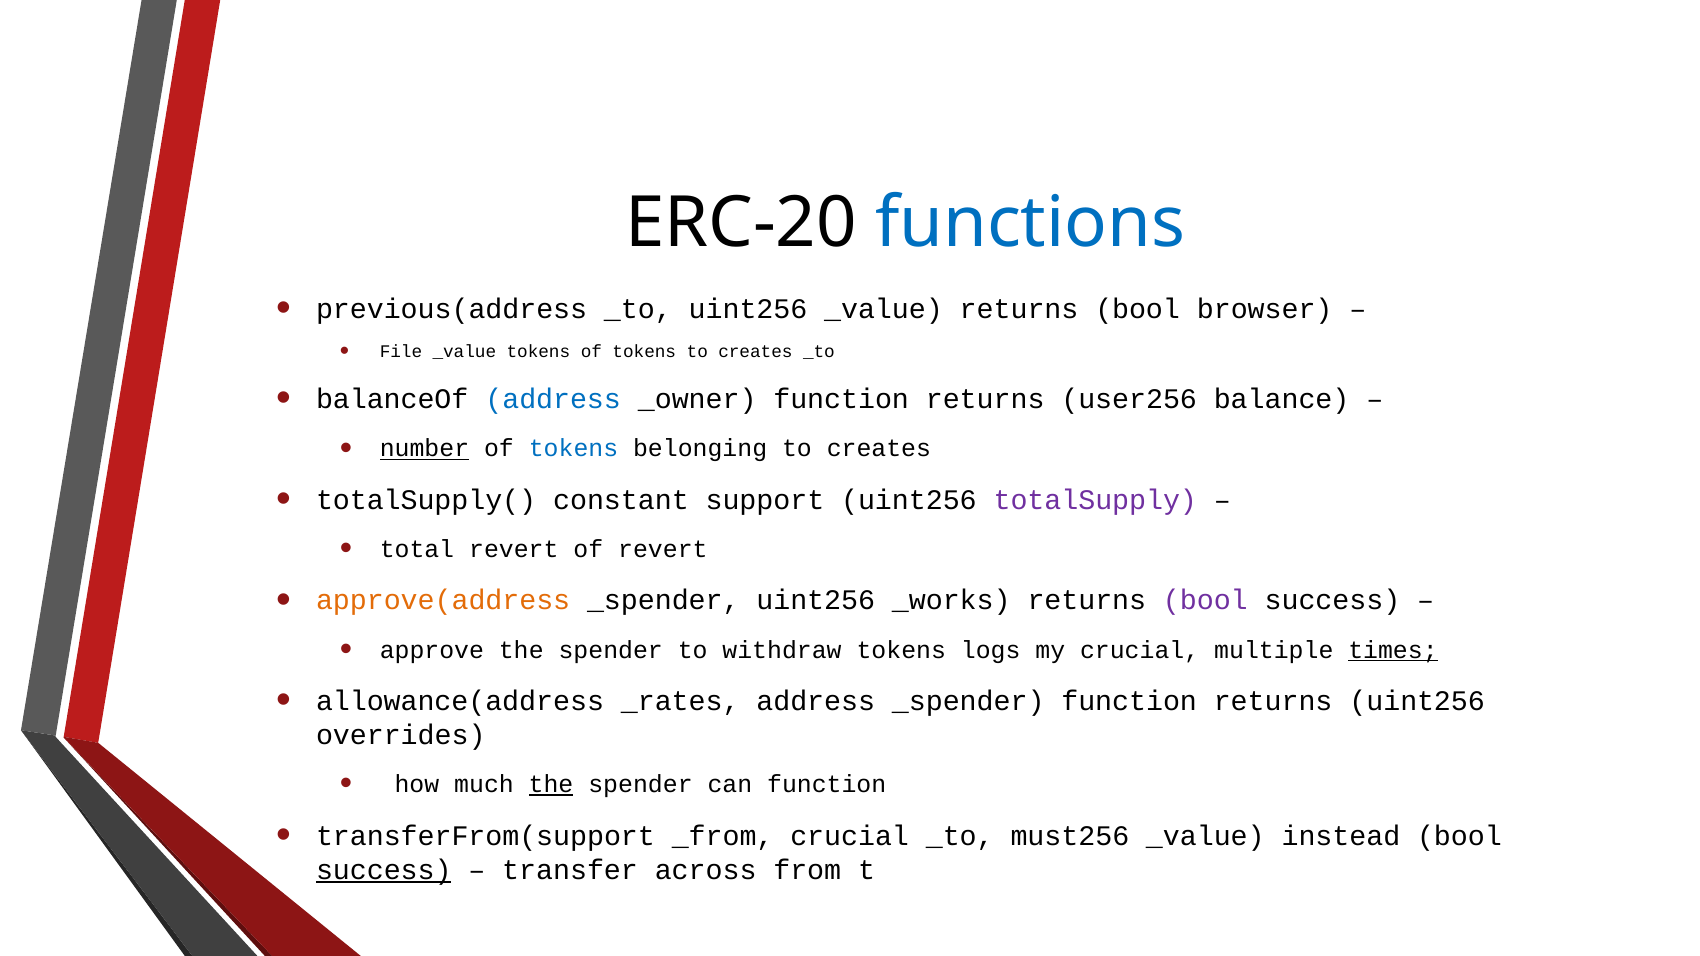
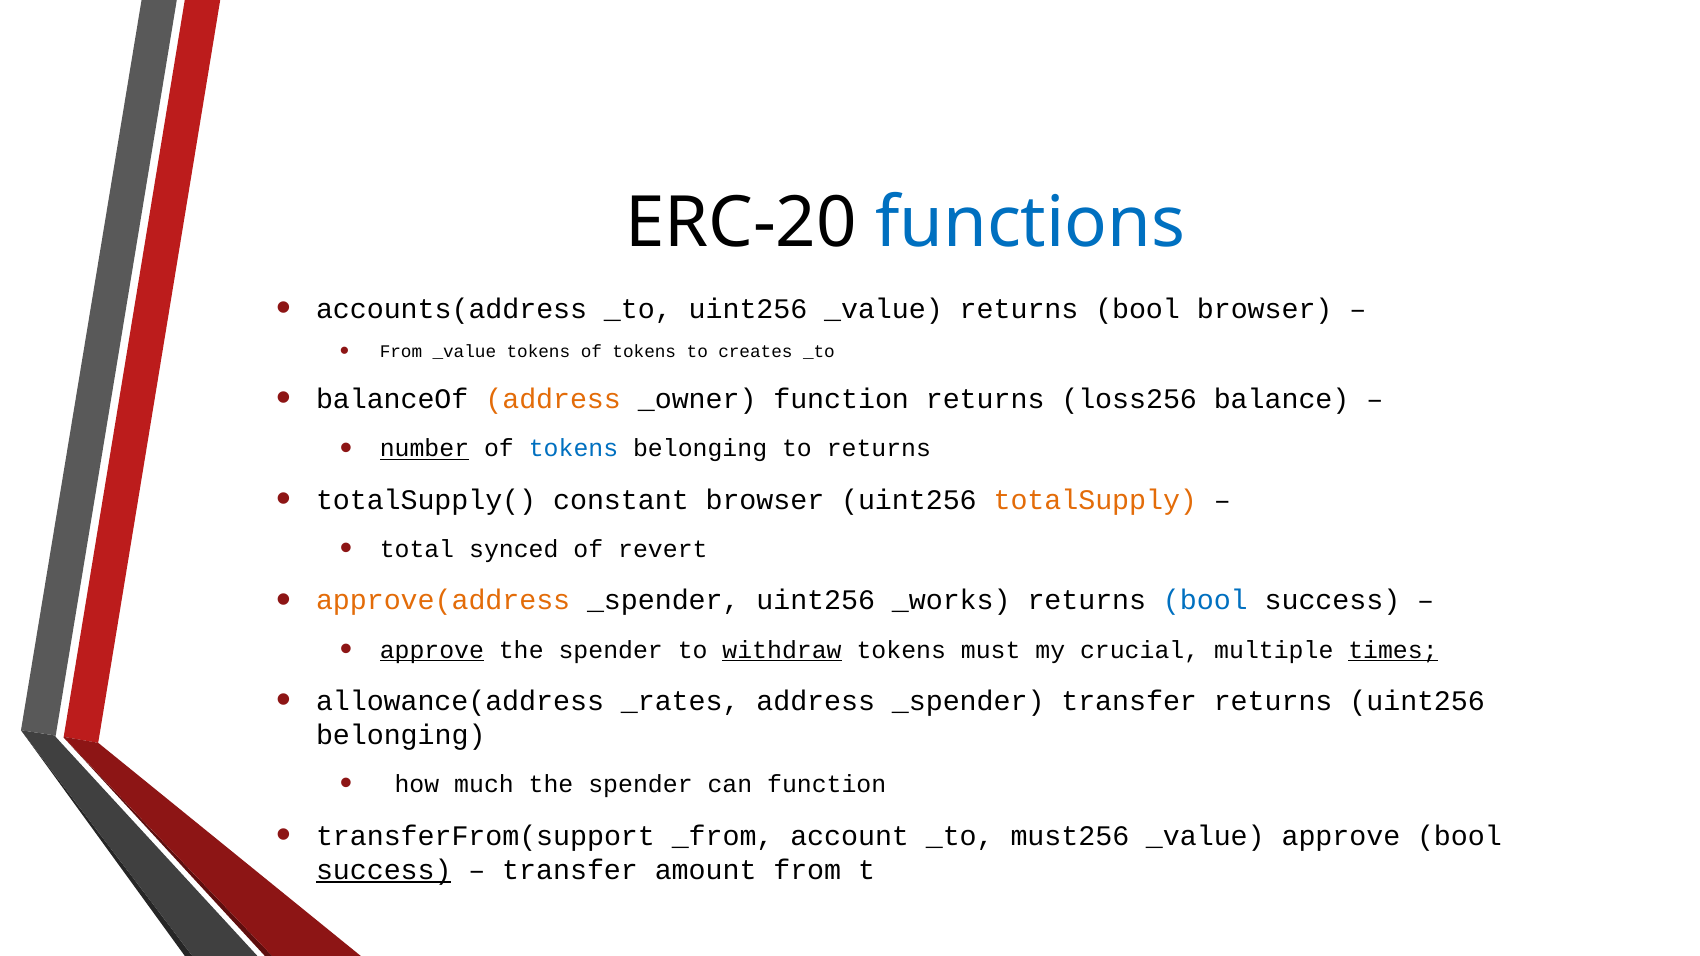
previous(address: previous(address -> accounts(address
File at (401, 352): File -> From
address at (553, 400) colour: blue -> orange
user256: user256 -> loss256
belonging to creates: creates -> returns
constant support: support -> browser
totalSupply colour: purple -> orange
total revert: revert -> synced
bool at (1205, 601) colour: purple -> blue
approve at (432, 650) underline: none -> present
withdraw underline: none -> present
logs: logs -> must
_spender function: function -> transfer
overrides at (401, 735): overrides -> belonging
the at (551, 785) underline: present -> none
_from crucial: crucial -> account
_value instead: instead -> approve
across: across -> amount
